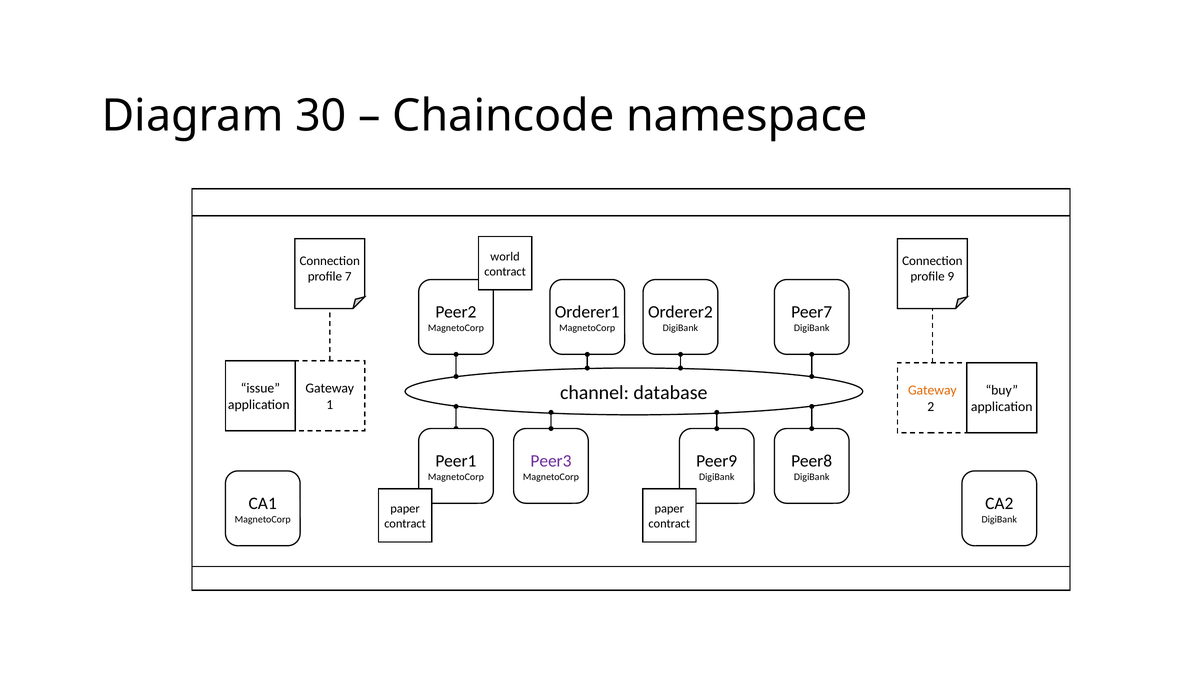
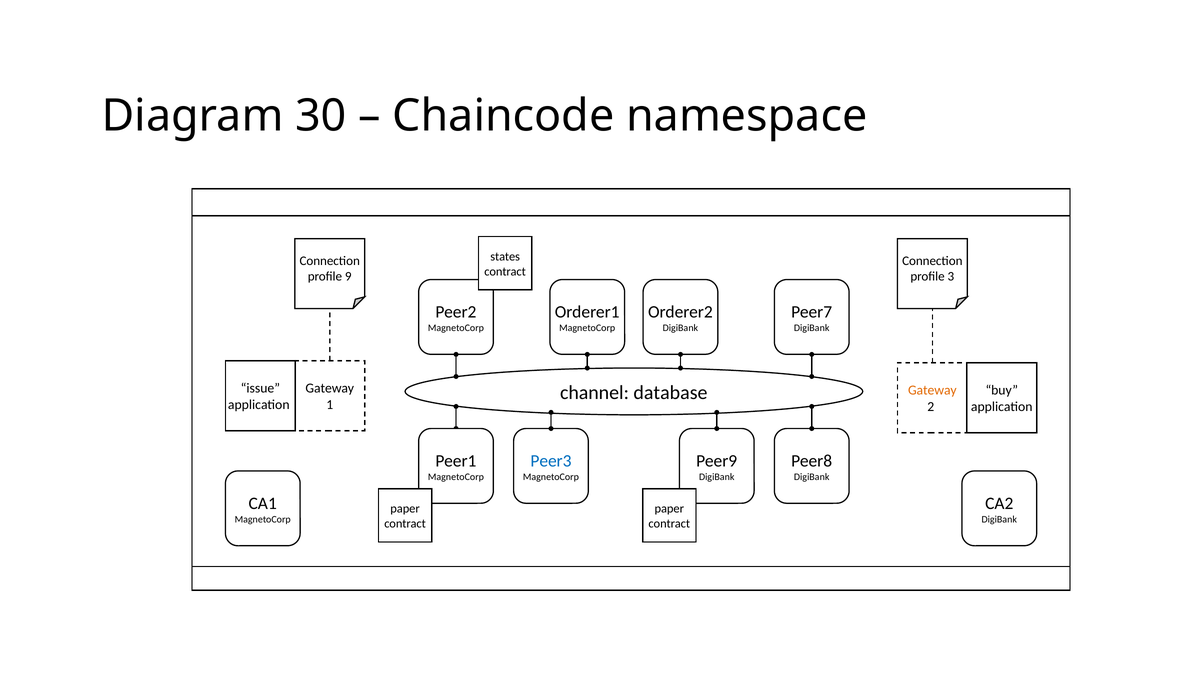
world: world -> states
7: 7 -> 9
9: 9 -> 3
Peer3 colour: purple -> blue
